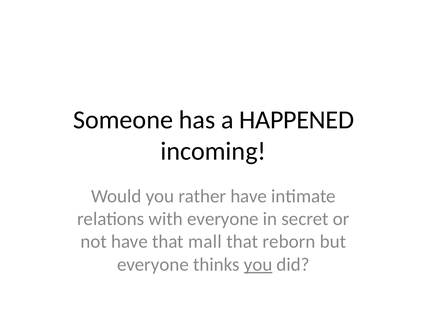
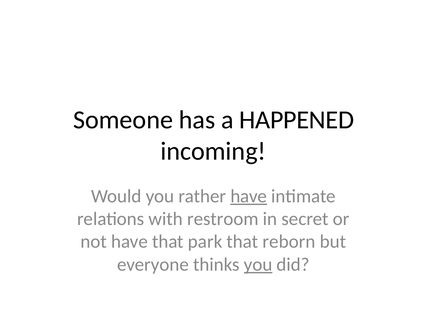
have at (249, 196) underline: none -> present
with everyone: everyone -> restroom
mall: mall -> park
